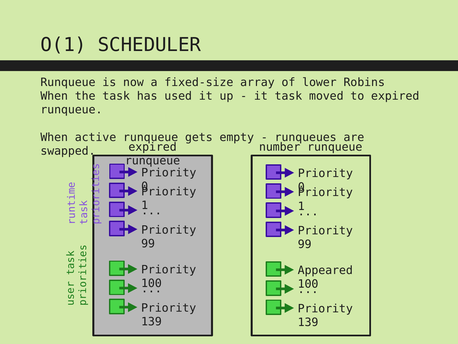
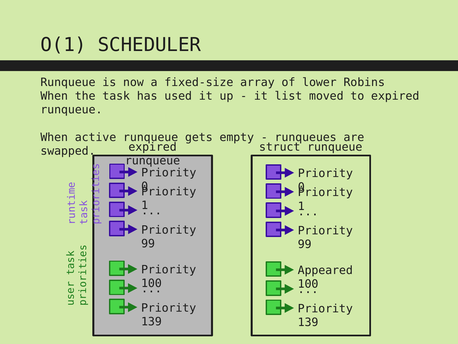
it task: task -> list
number: number -> struct
